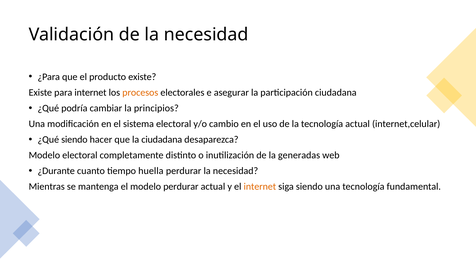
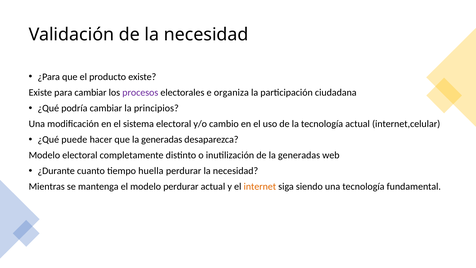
para internet: internet -> cambiar
procesos colour: orange -> purple
asegurar: asegurar -> organiza
¿Qué siendo: siendo -> puede
que la ciudadana: ciudadana -> generadas
